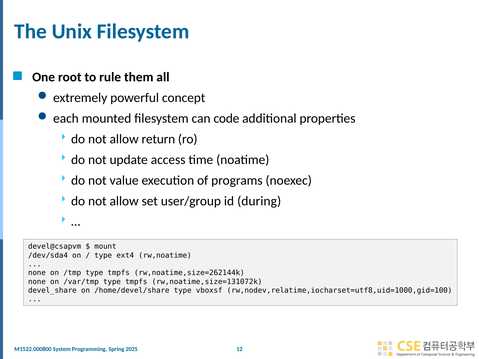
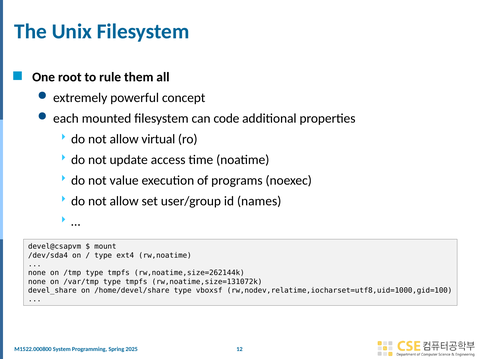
return: return -> virtual
during: during -> names
